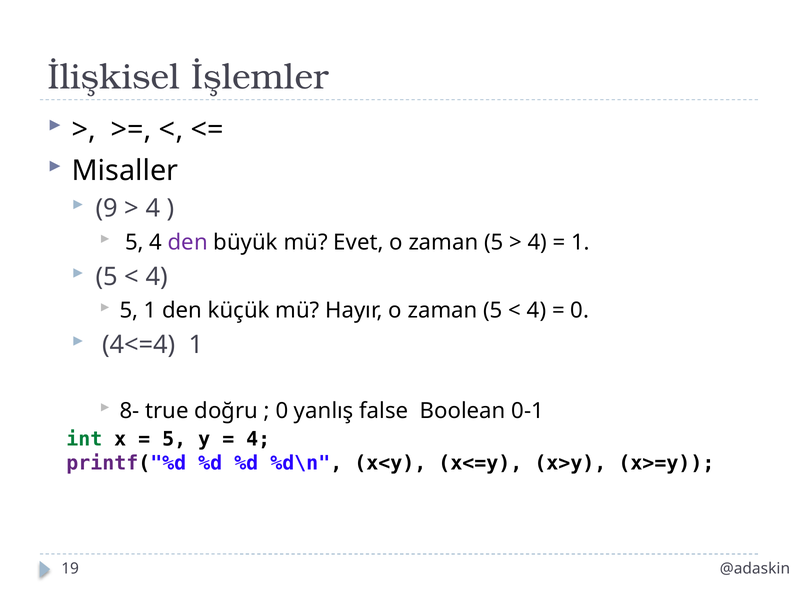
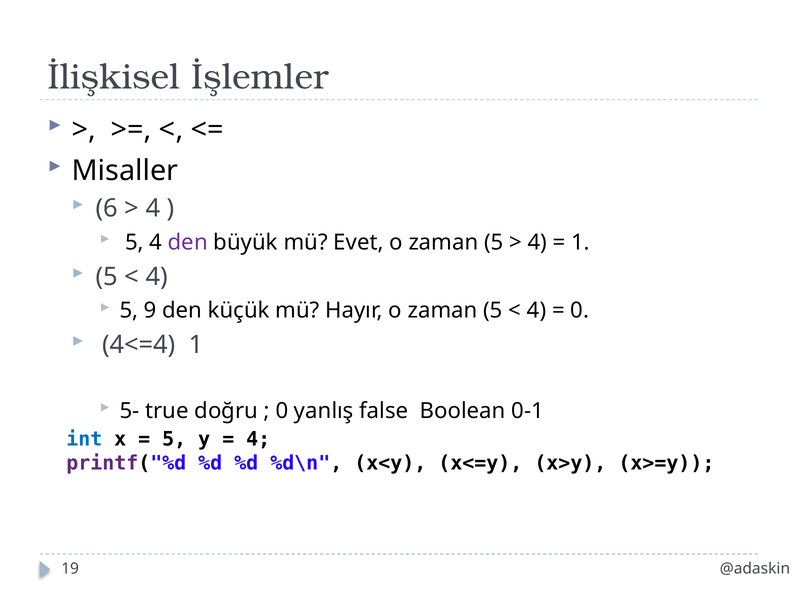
9: 9 -> 6
5 1: 1 -> 9
8-: 8- -> 5-
int colour: green -> blue
